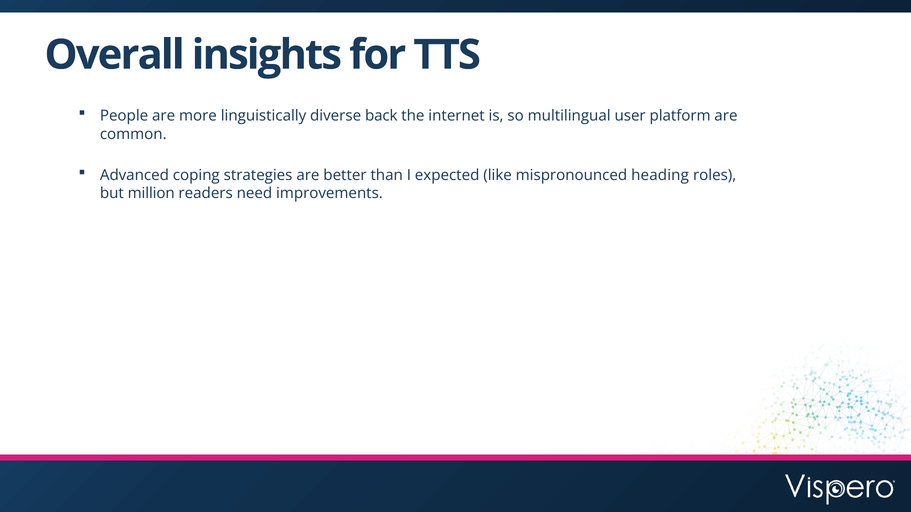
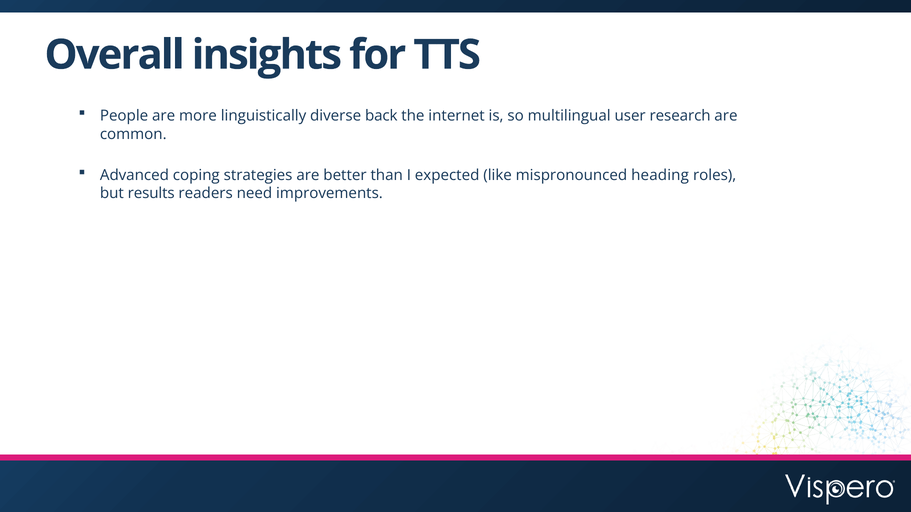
platform: platform -> research
million: million -> results
